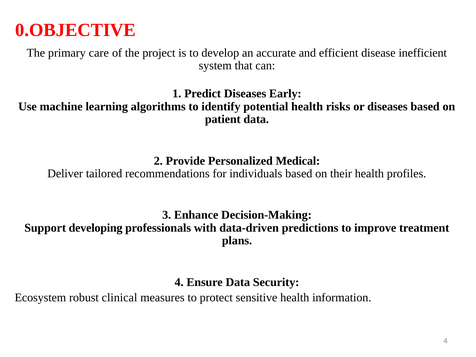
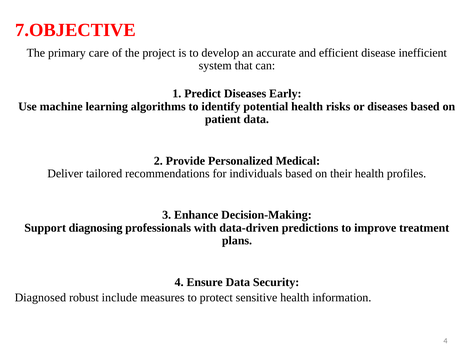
0.OBJECTIVE: 0.OBJECTIVE -> 7.OBJECTIVE
developing: developing -> diagnosing
Ecosystem: Ecosystem -> Diagnosed
clinical: clinical -> include
